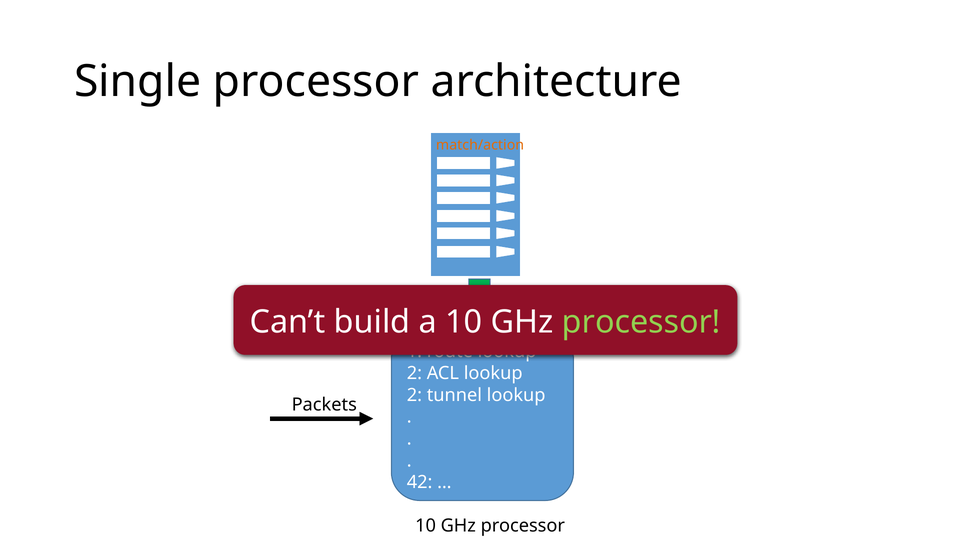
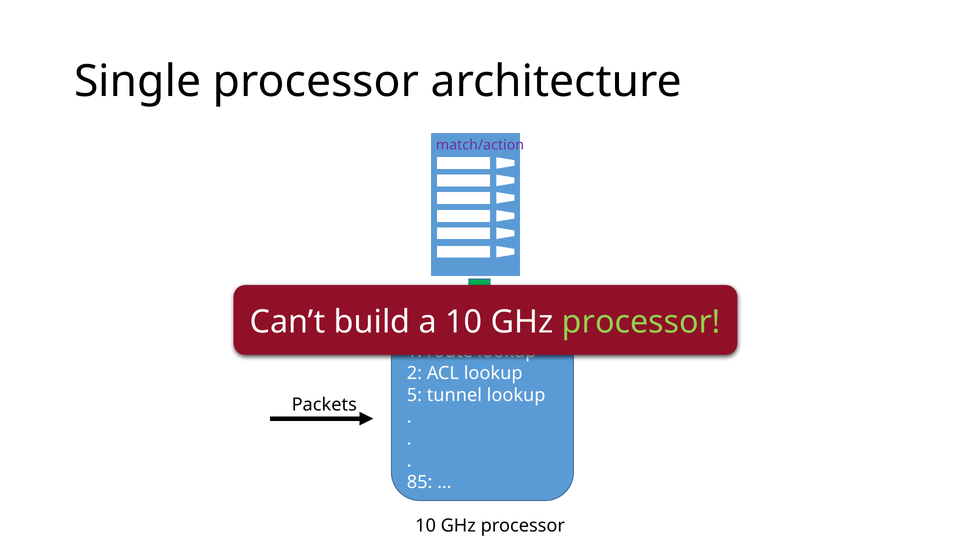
match/action colour: orange -> purple
2 at (414, 395): 2 -> 5
42: 42 -> 85
